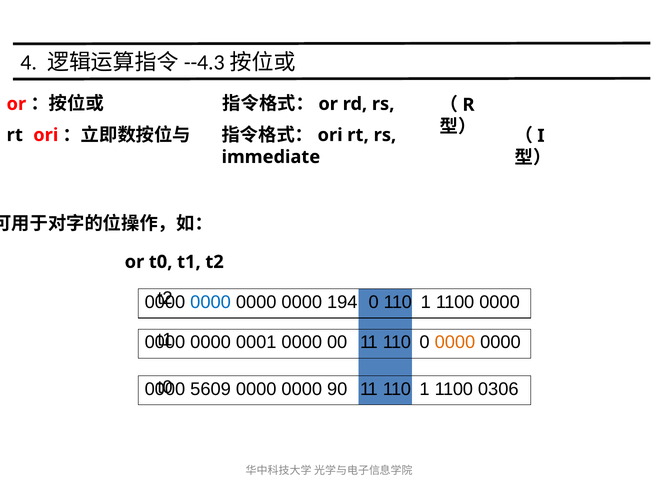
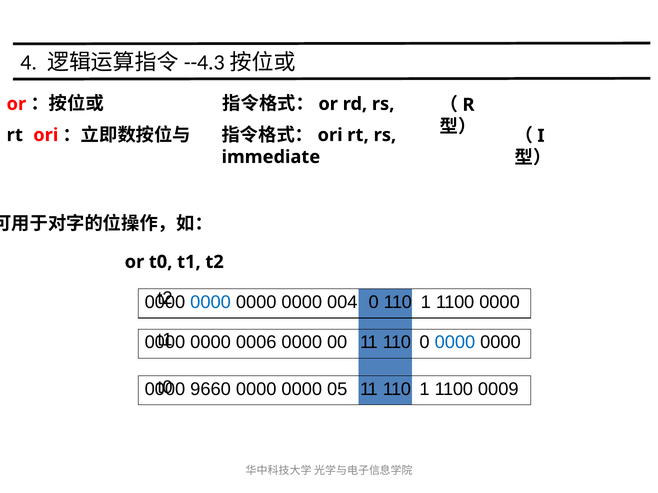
194: 194 -> 004
0001: 0001 -> 0006
0000 at (455, 343) colour: orange -> blue
5609: 5609 -> 9660
90: 90 -> 05
0306: 0306 -> 0009
